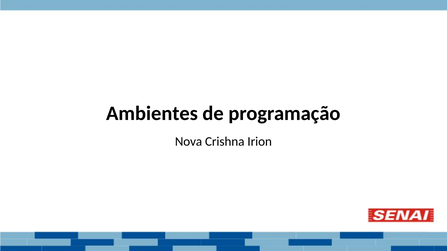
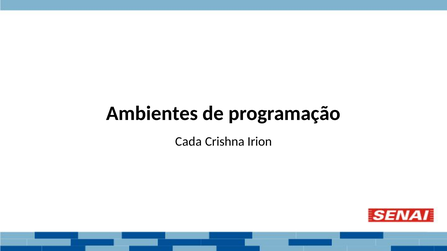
Nova: Nova -> Cada
